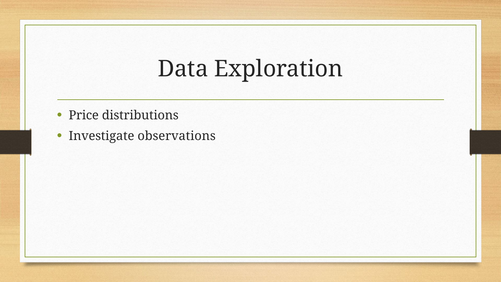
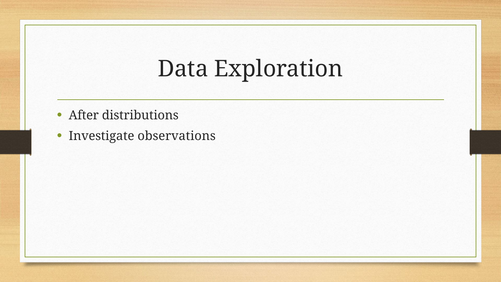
Price: Price -> After
